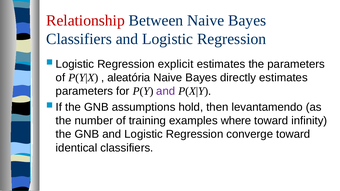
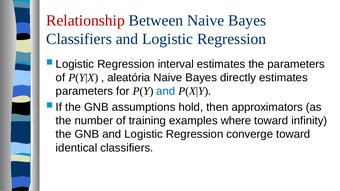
explicit: explicit -> interval
and at (166, 91) colour: purple -> blue
levantamendo: levantamendo -> approximators
